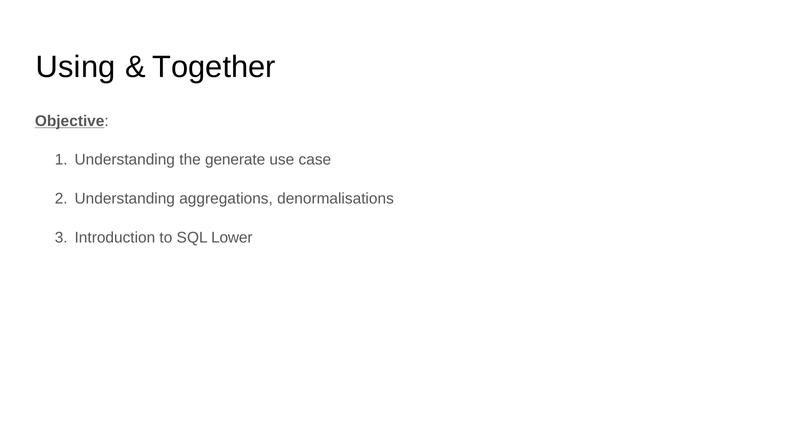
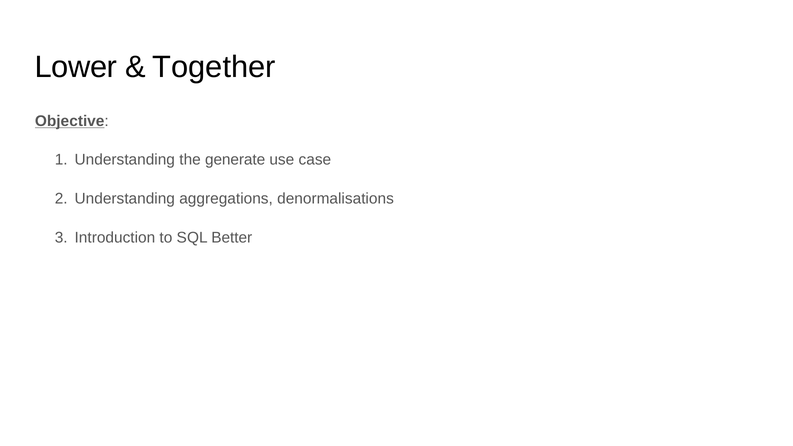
Using: Using -> Lower
Lower: Lower -> Better
